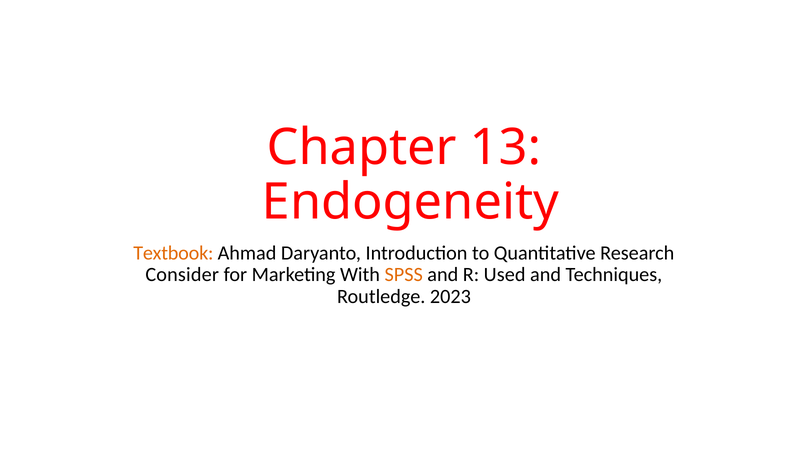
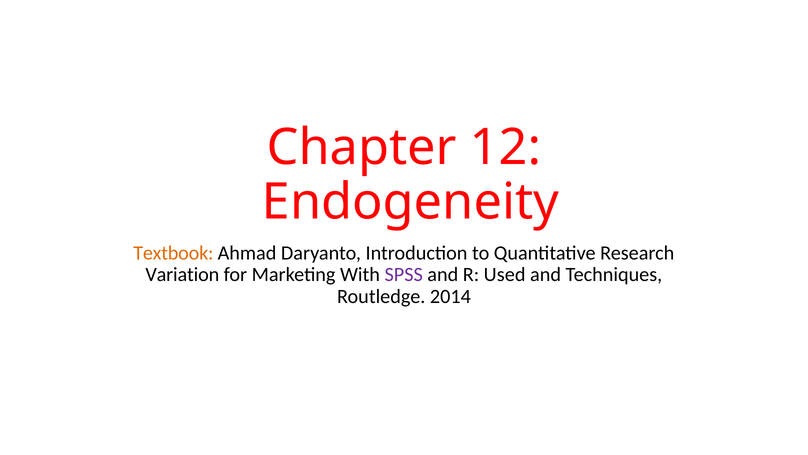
13: 13 -> 12
Consider: Consider -> Variation
SPSS colour: orange -> purple
2023: 2023 -> 2014
